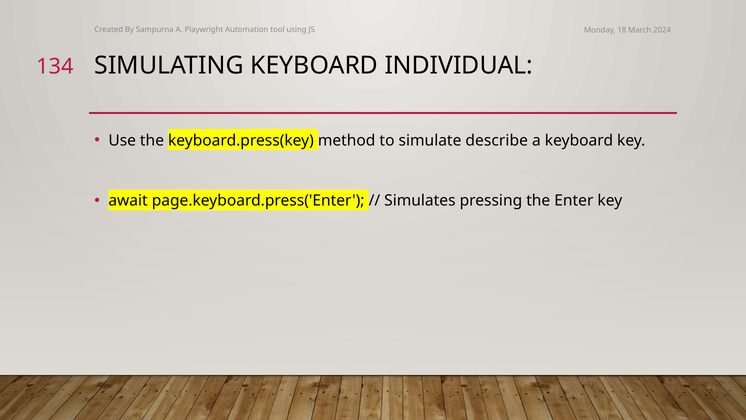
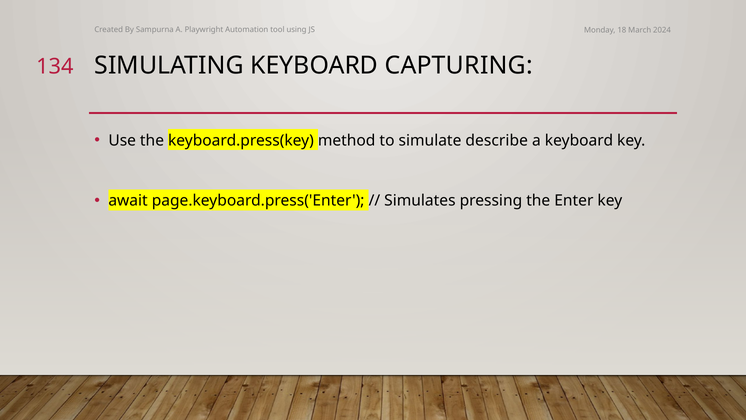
INDIVIDUAL: INDIVIDUAL -> CAPTURING
